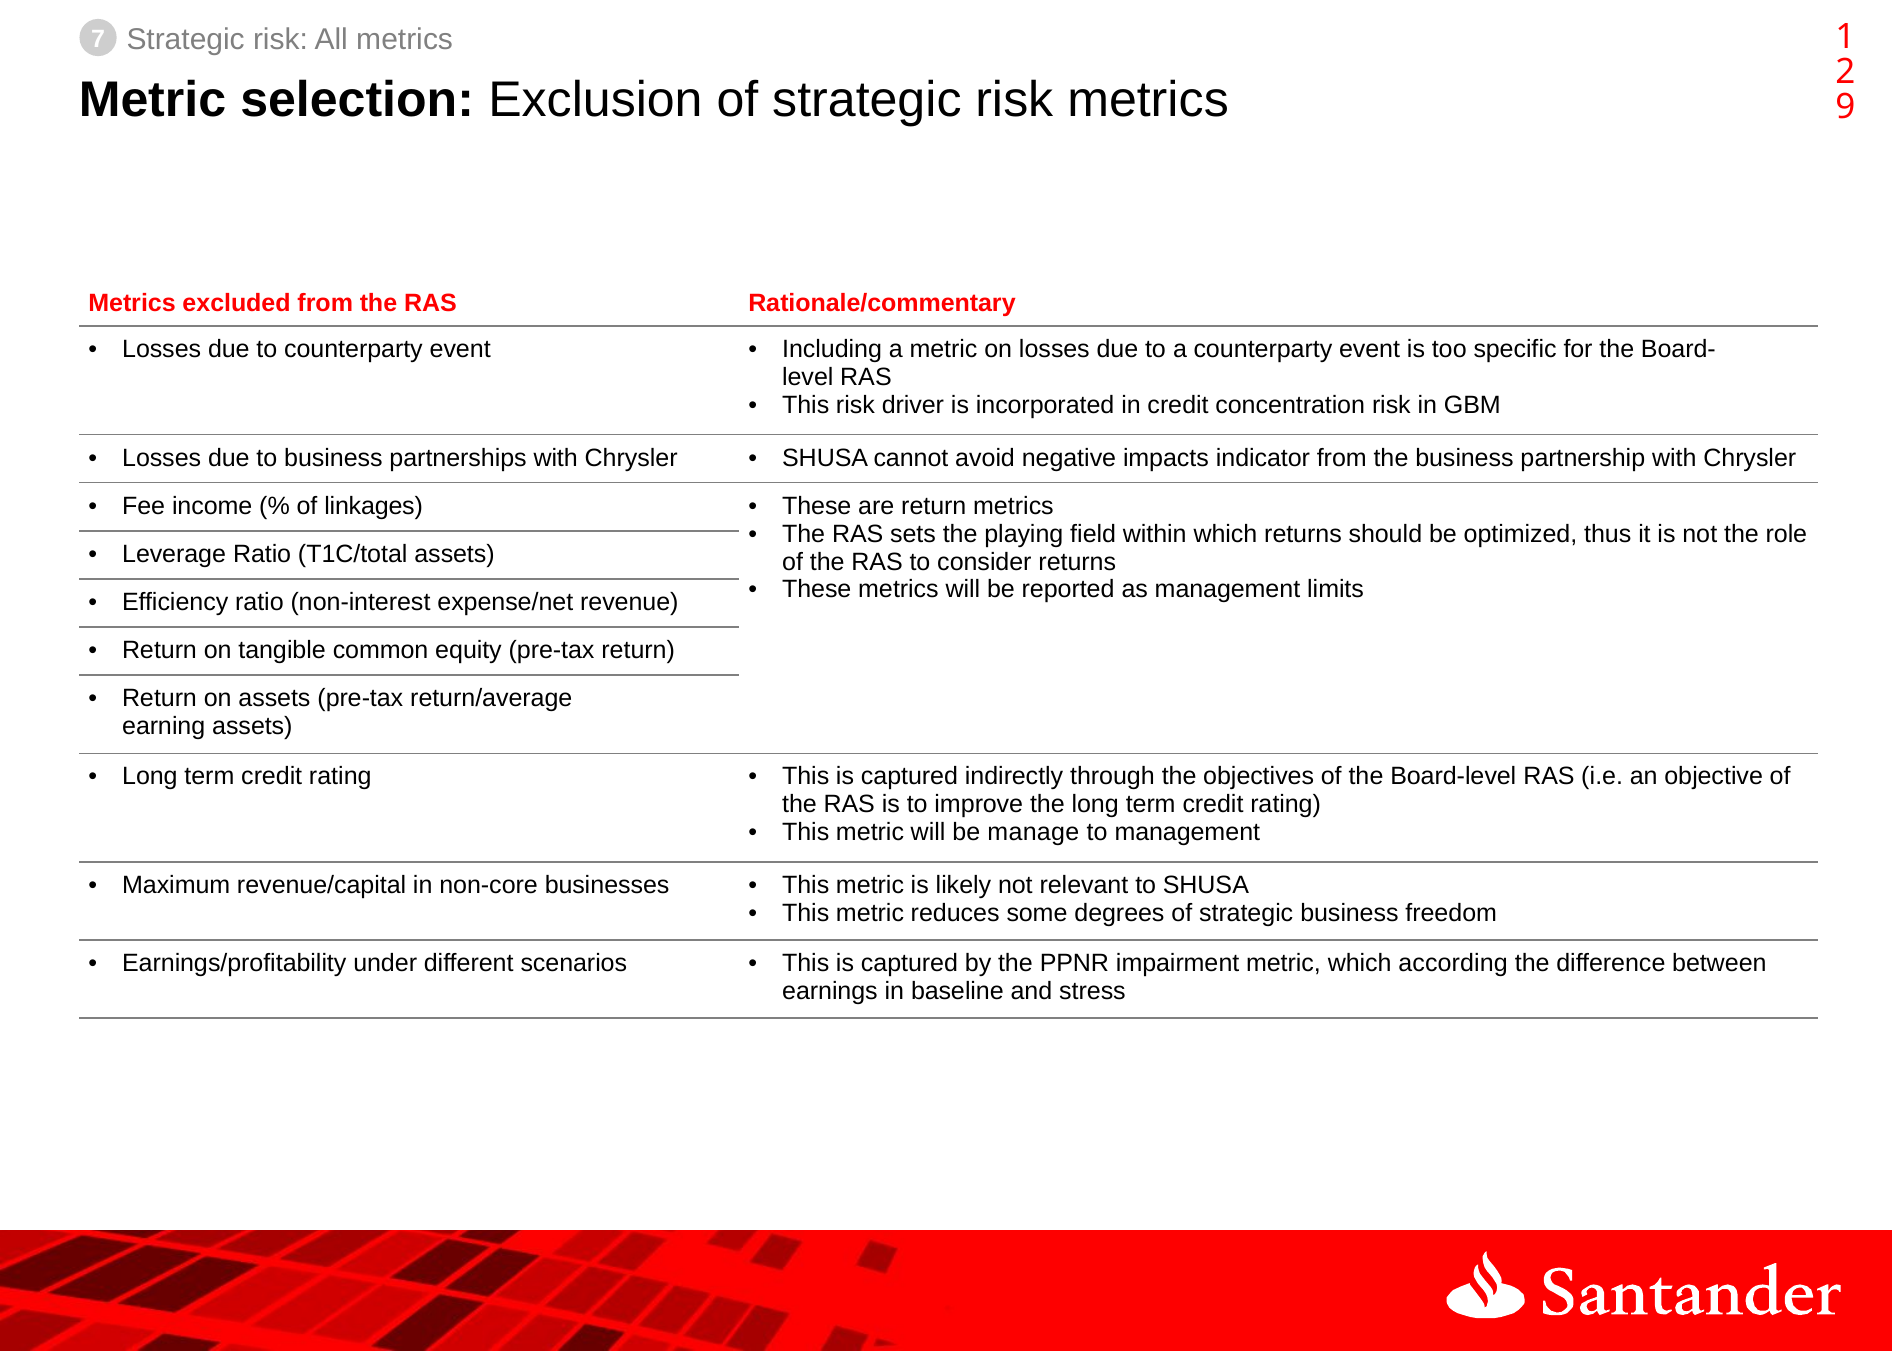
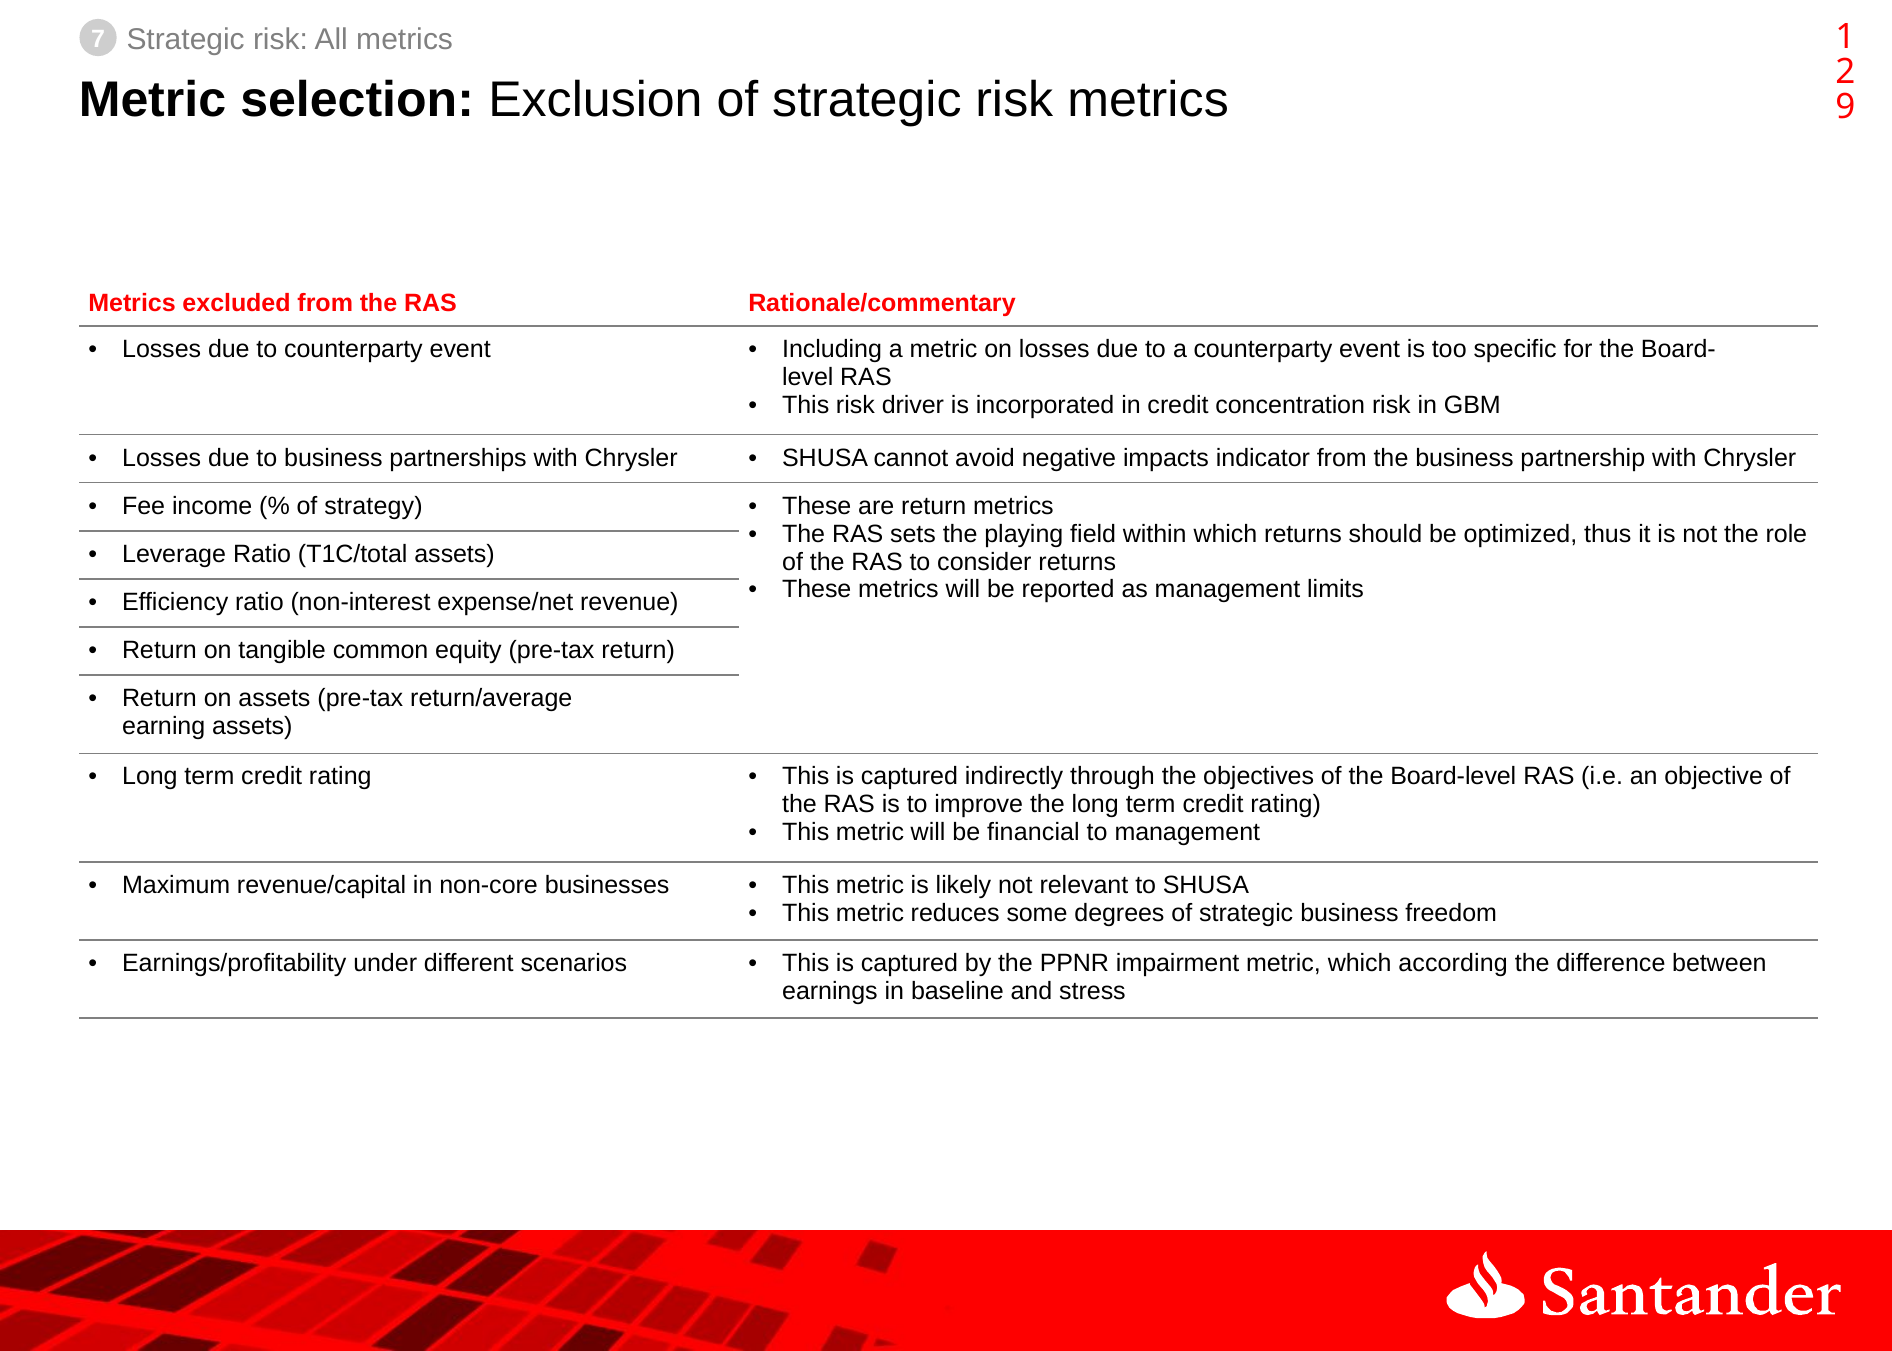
linkages: linkages -> strategy
manage: manage -> financial
